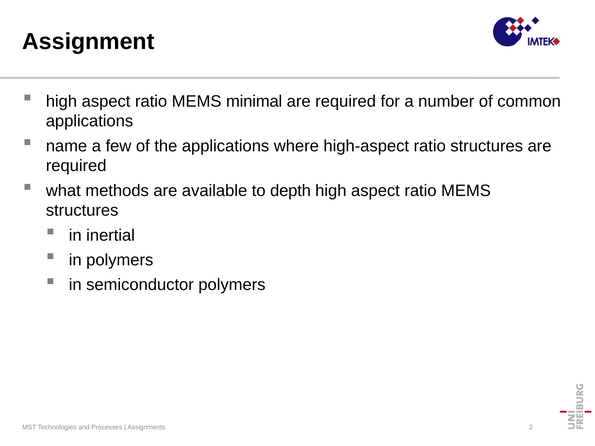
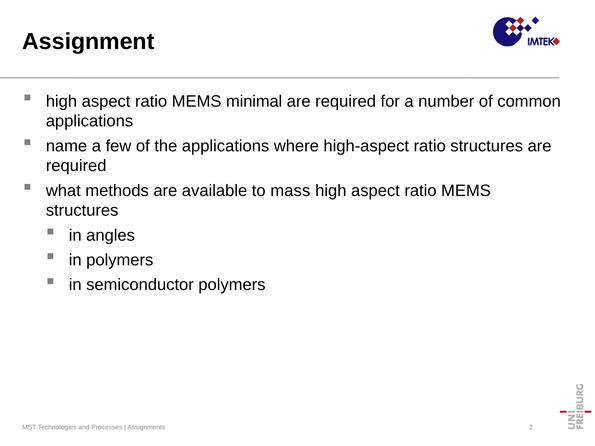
depth: depth -> mass
inertial: inertial -> angles
